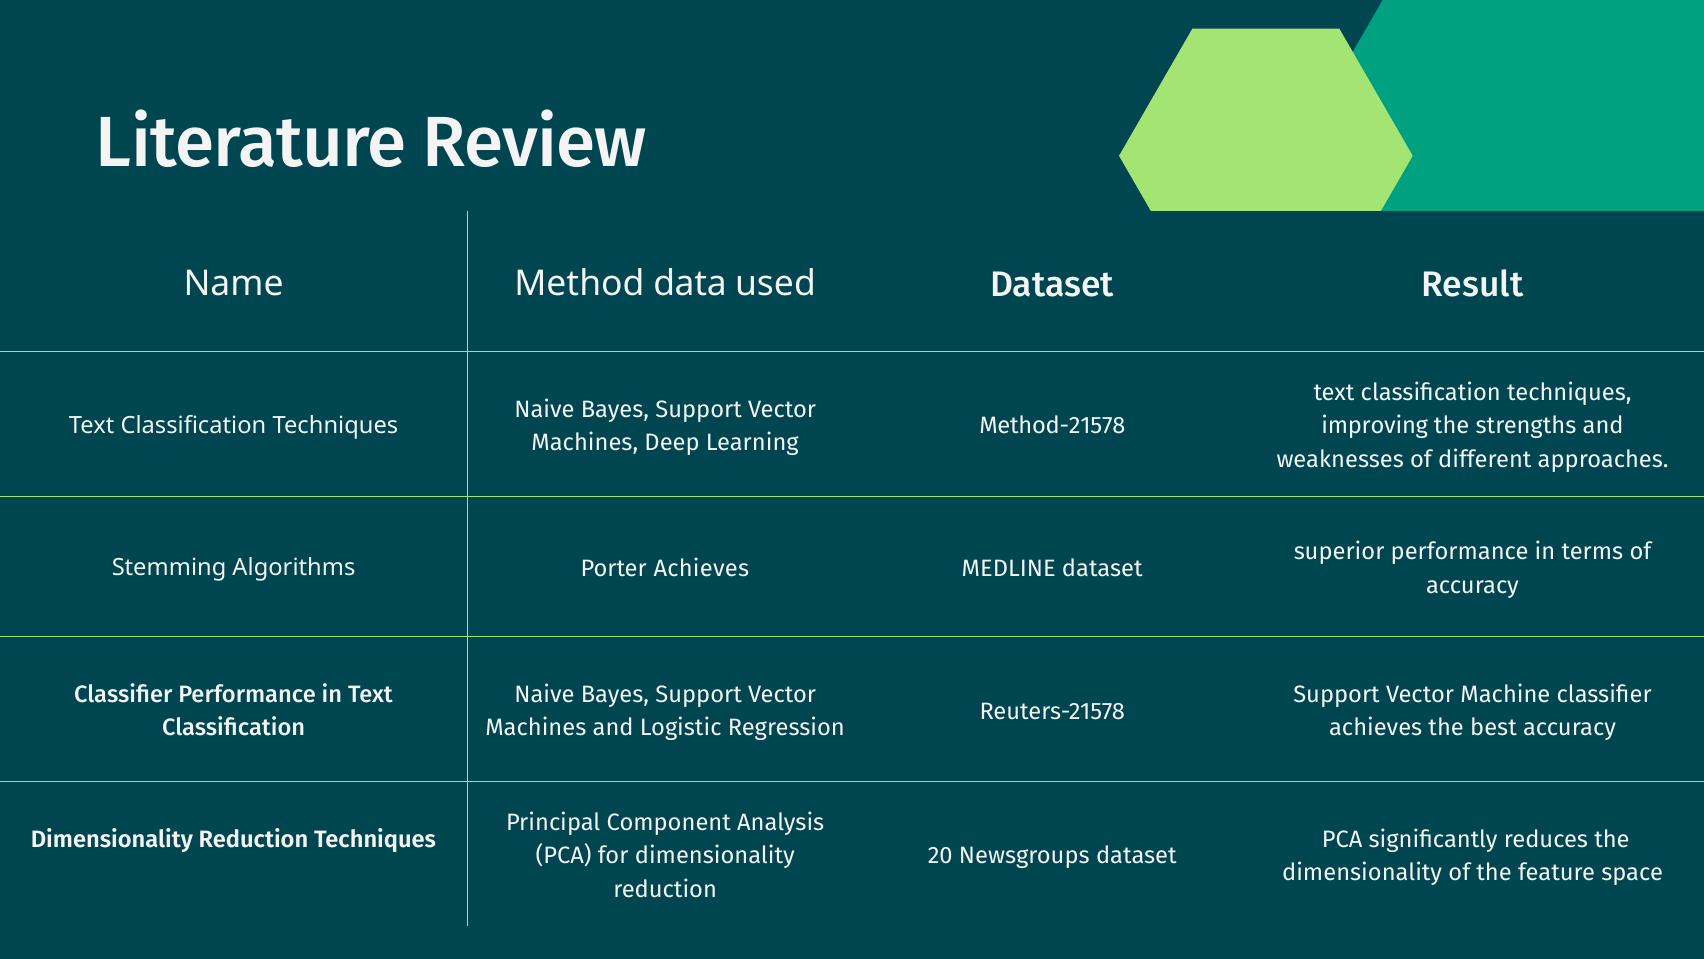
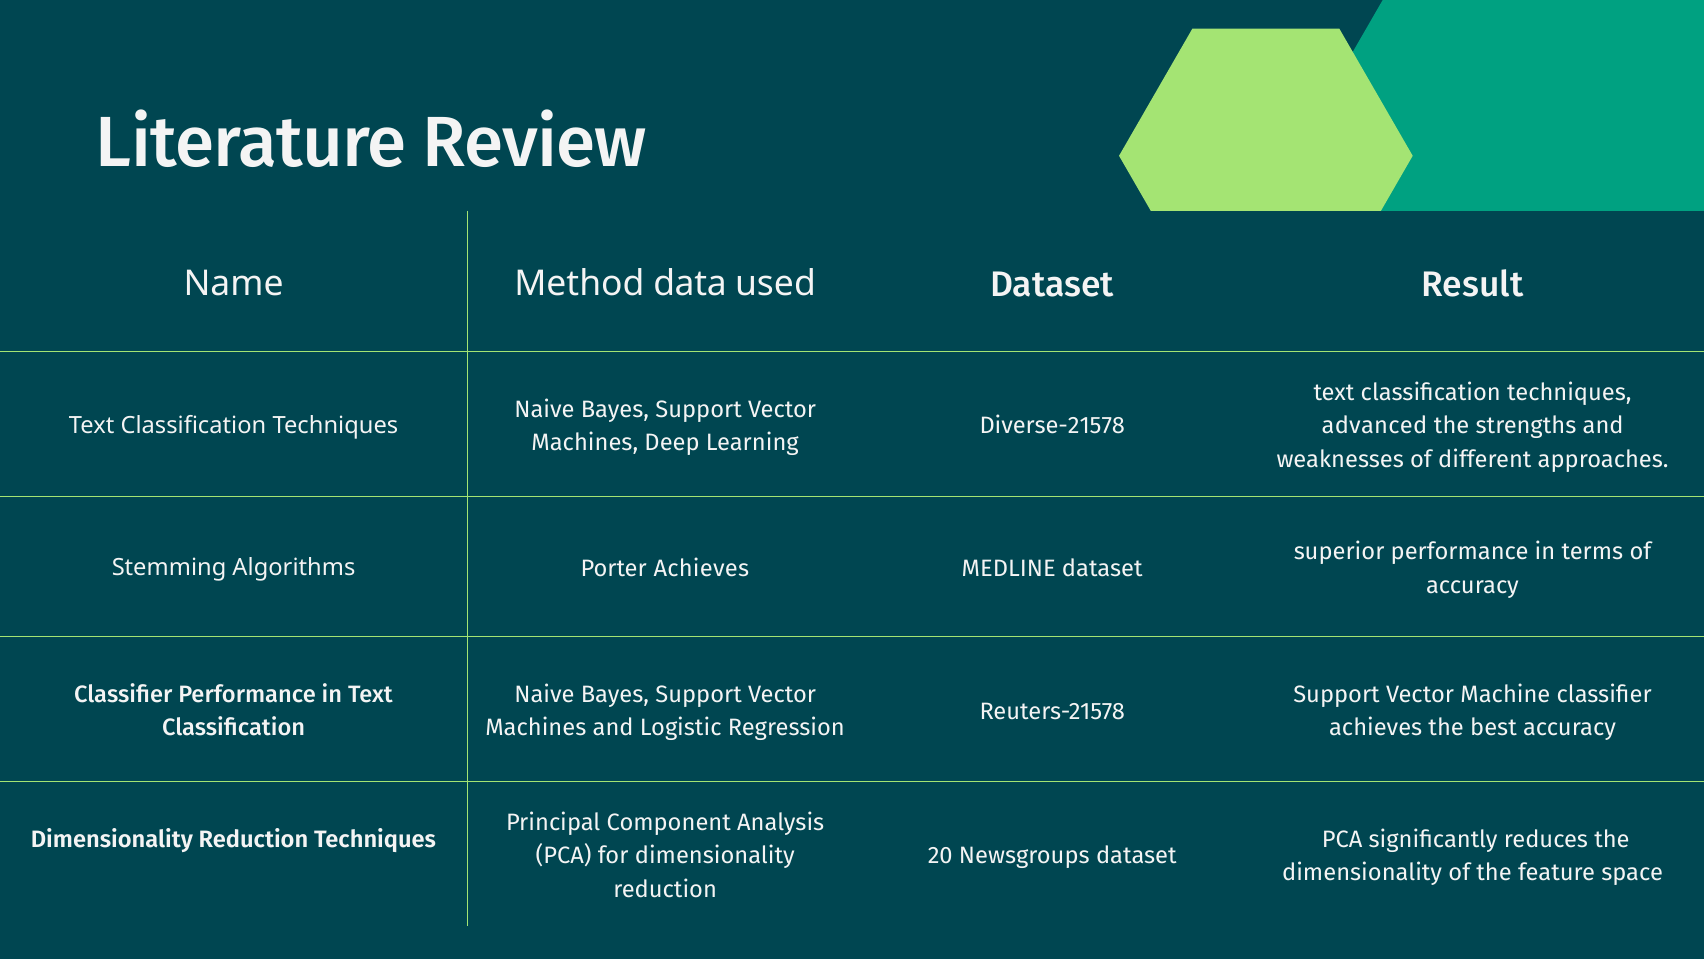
Method-21578: Method-21578 -> Diverse-21578
improving: improving -> advanced
